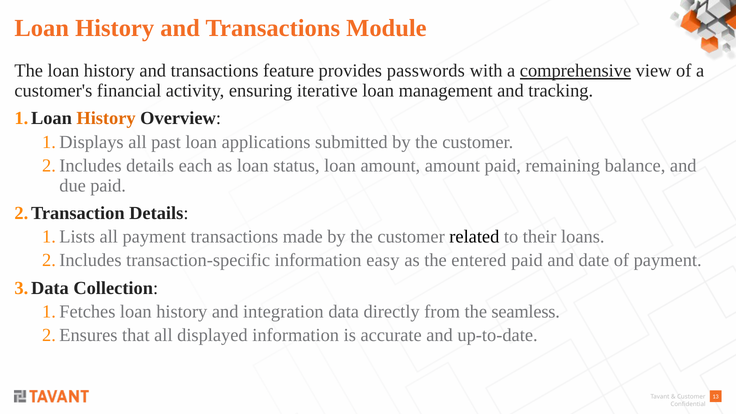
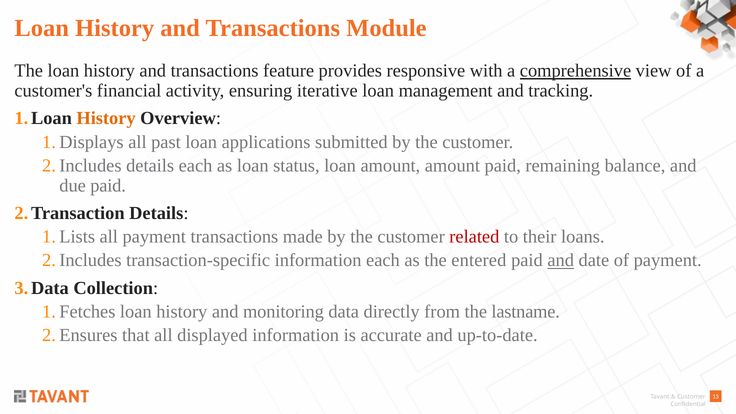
passwords: passwords -> responsive
related colour: black -> red
information easy: easy -> each
and at (561, 260) underline: none -> present
integration: integration -> monitoring
seamless: seamless -> lastname
